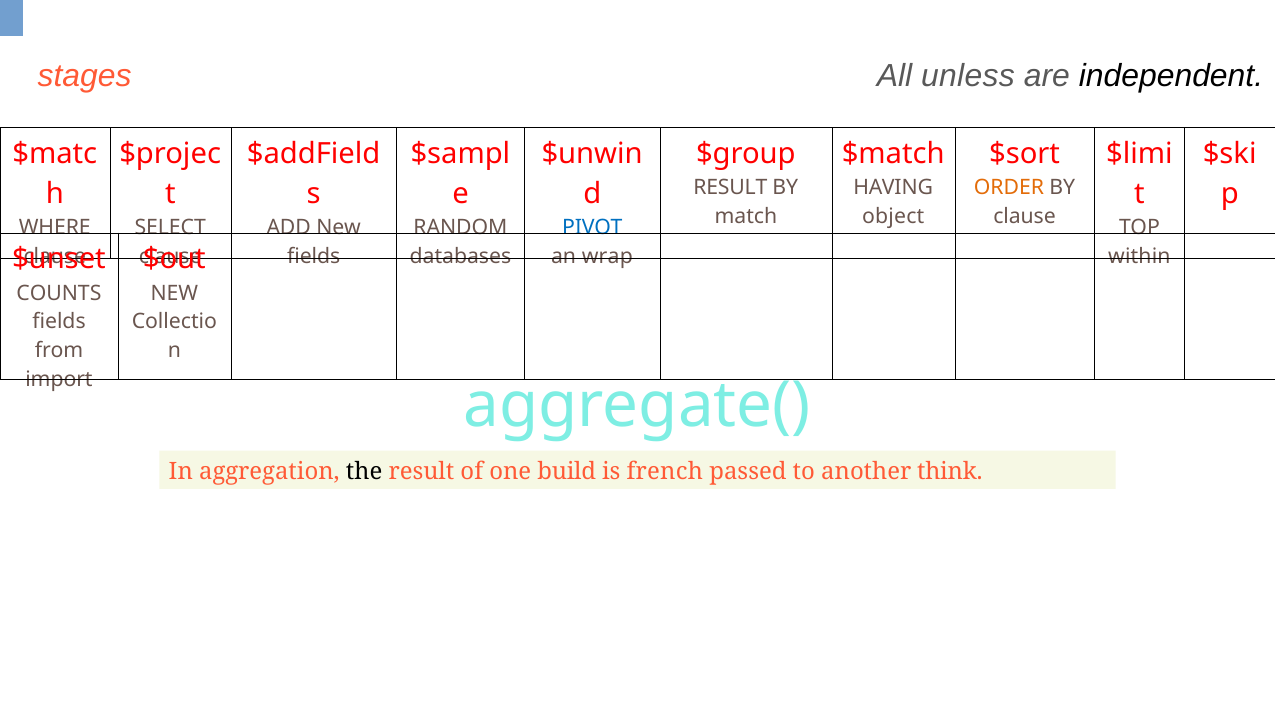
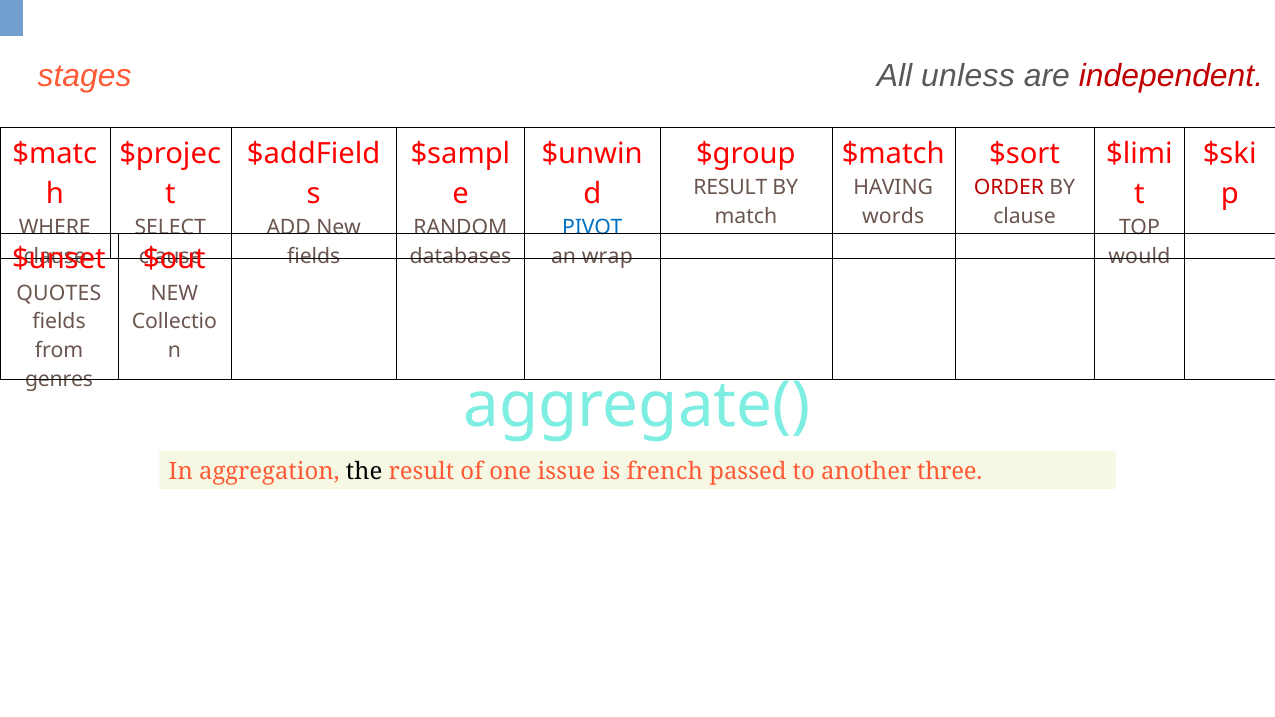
independent colour: black -> red
ORDER colour: orange -> red
object: object -> words
within: within -> would
COUNTS: COUNTS -> QUOTES
import: import -> genres
build: build -> issue
think: think -> three
